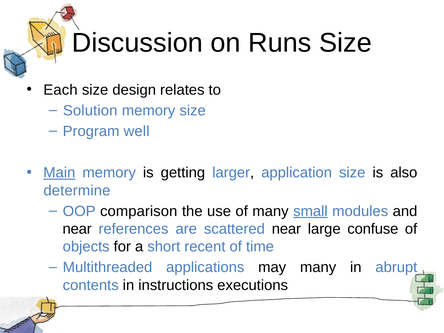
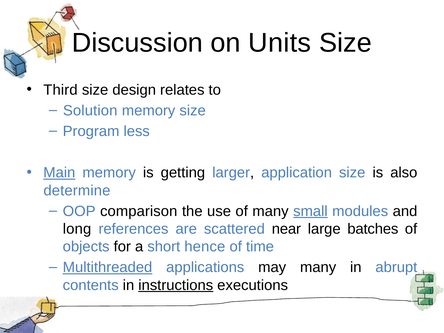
Runs: Runs -> Units
Each: Each -> Third
well: well -> less
near at (77, 229): near -> long
confuse: confuse -> batches
recent: recent -> hence
Multithreaded underline: none -> present
instructions underline: none -> present
